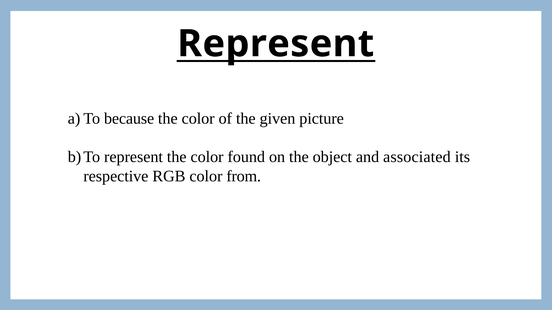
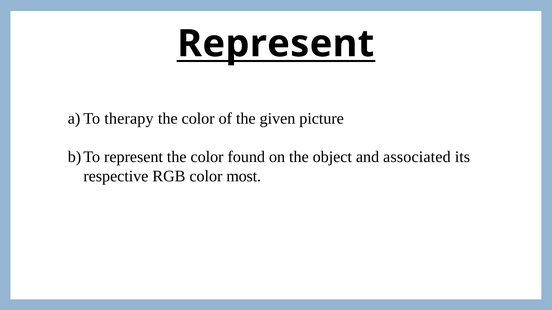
because: because -> therapy
from: from -> most
